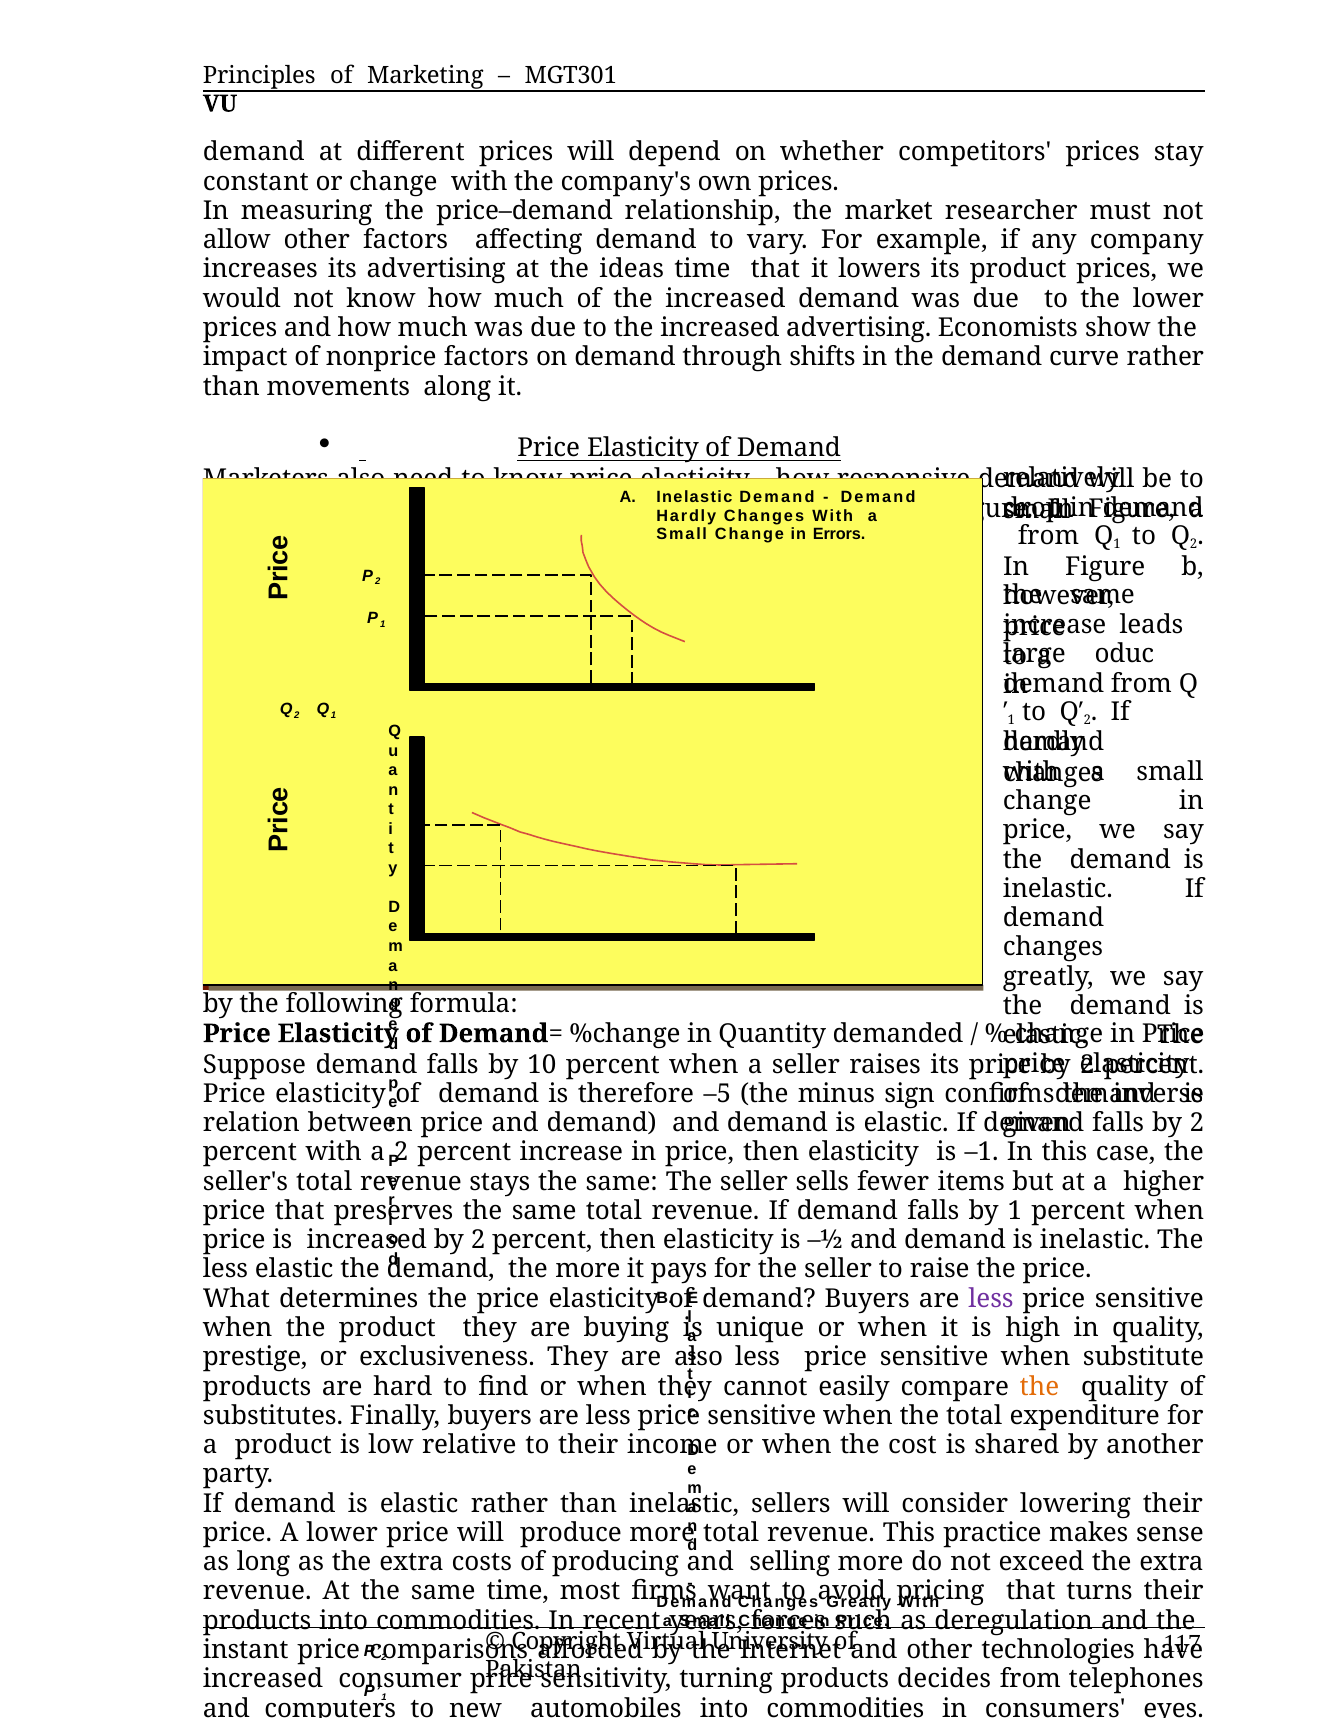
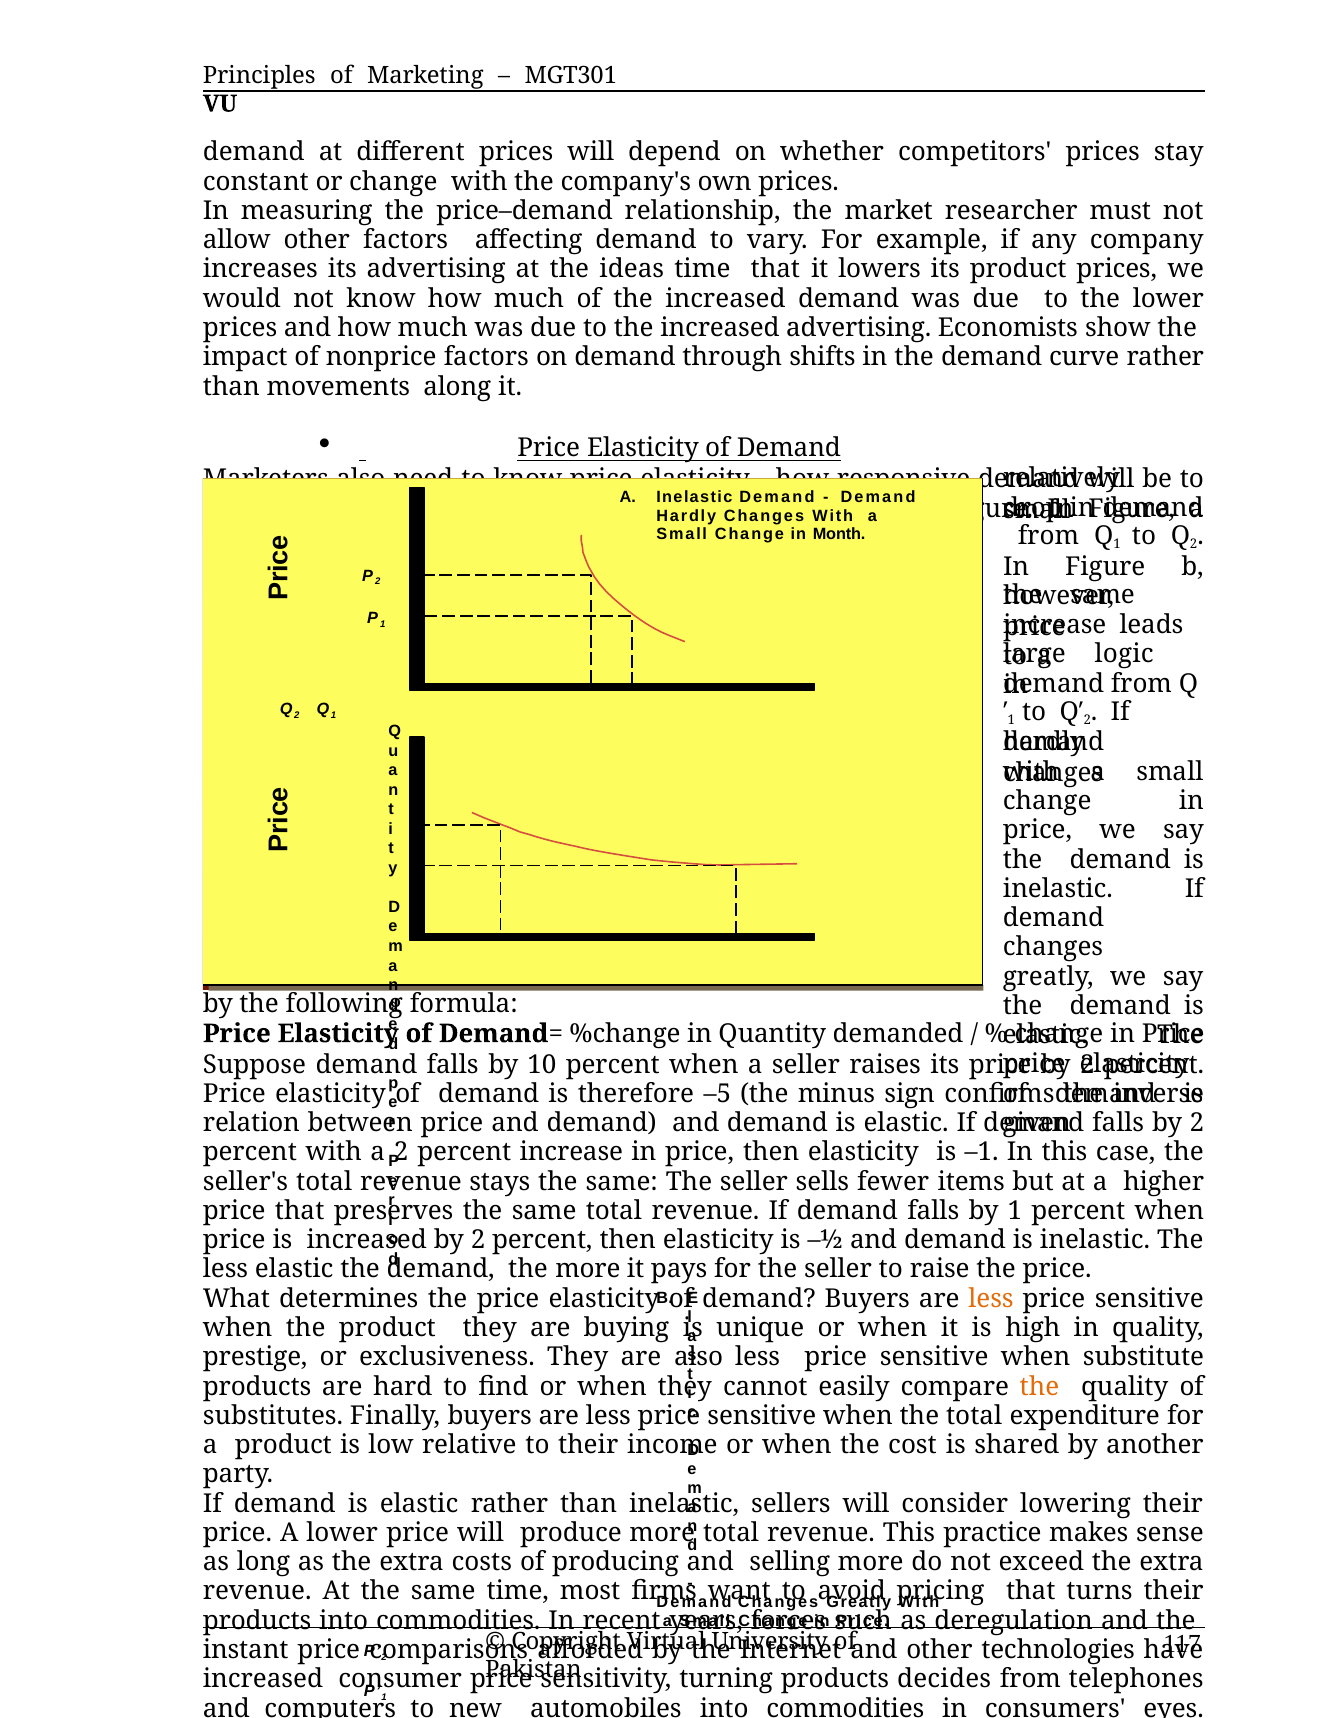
Errors: Errors -> Month
oduc: oduc -> logic
less at (991, 1298) colour: purple -> orange
